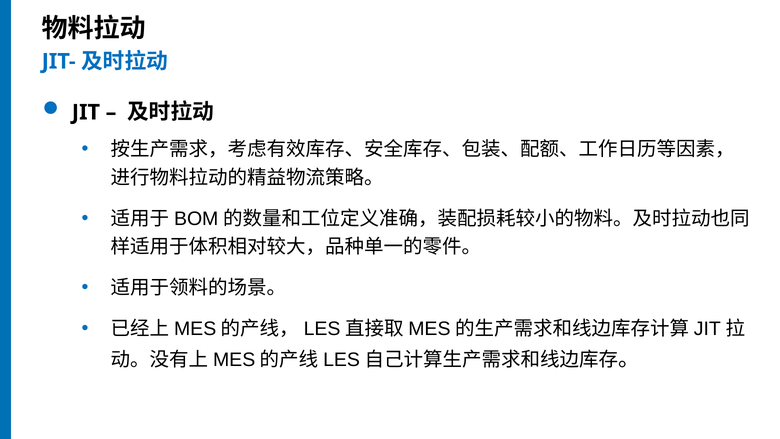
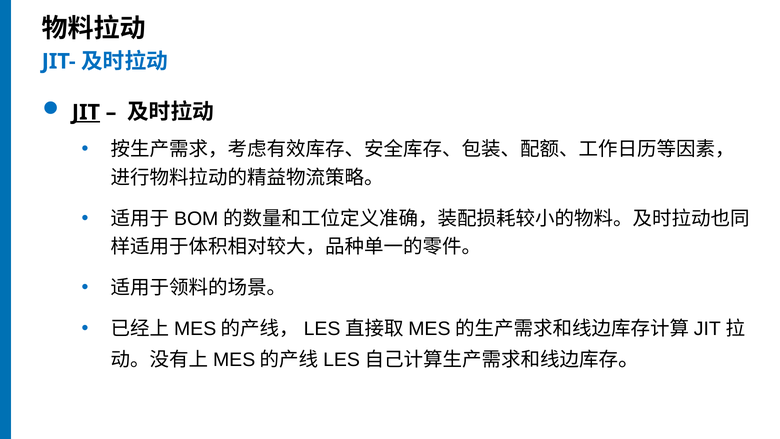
JIT underline: none -> present
